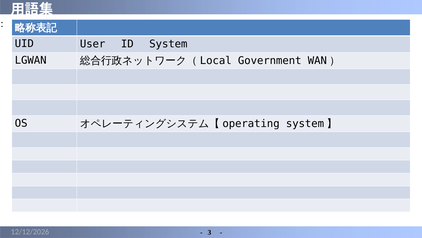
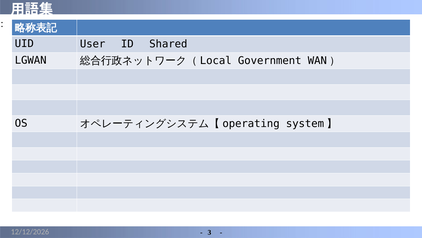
System: System -> Shared
